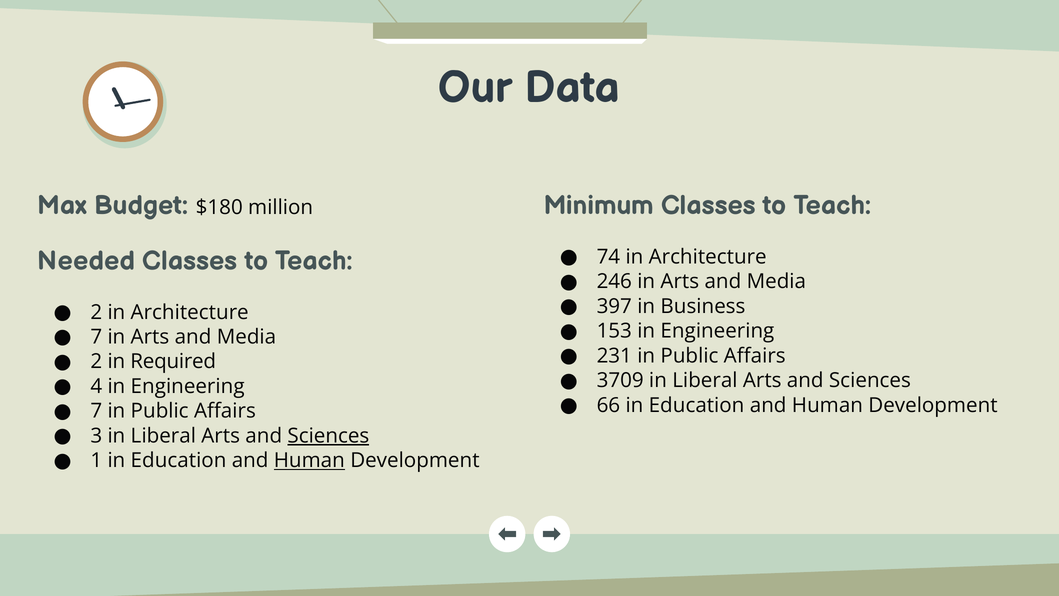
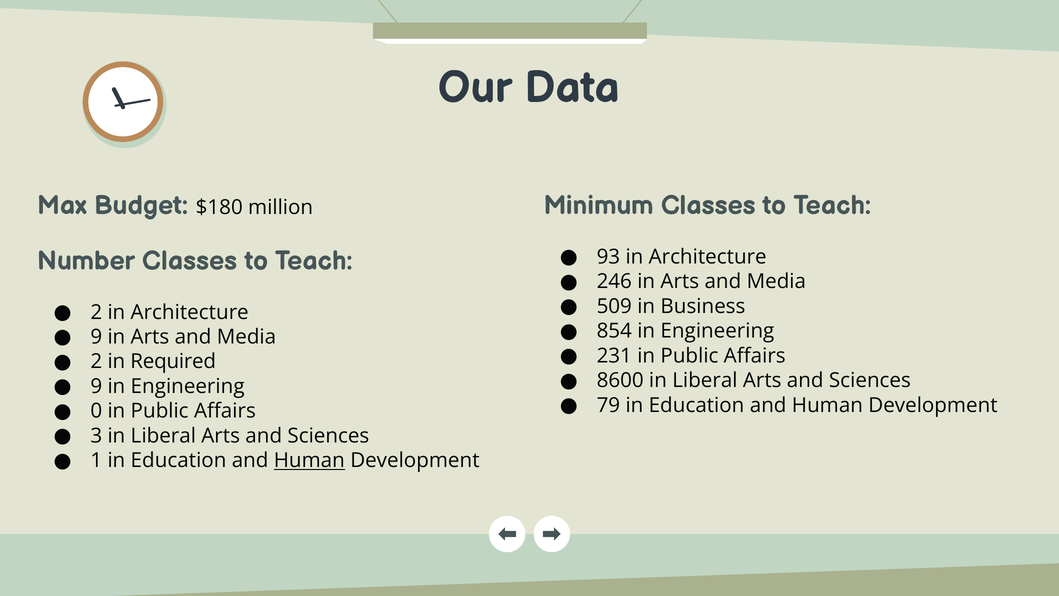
74: 74 -> 93
Needed: Needed -> Number
397: 397 -> 509
153: 153 -> 854
7 at (96, 337): 7 -> 9
3709: 3709 -> 8600
4 at (96, 386): 4 -> 9
66: 66 -> 79
7 at (96, 411): 7 -> 0
Sciences at (328, 436) underline: present -> none
